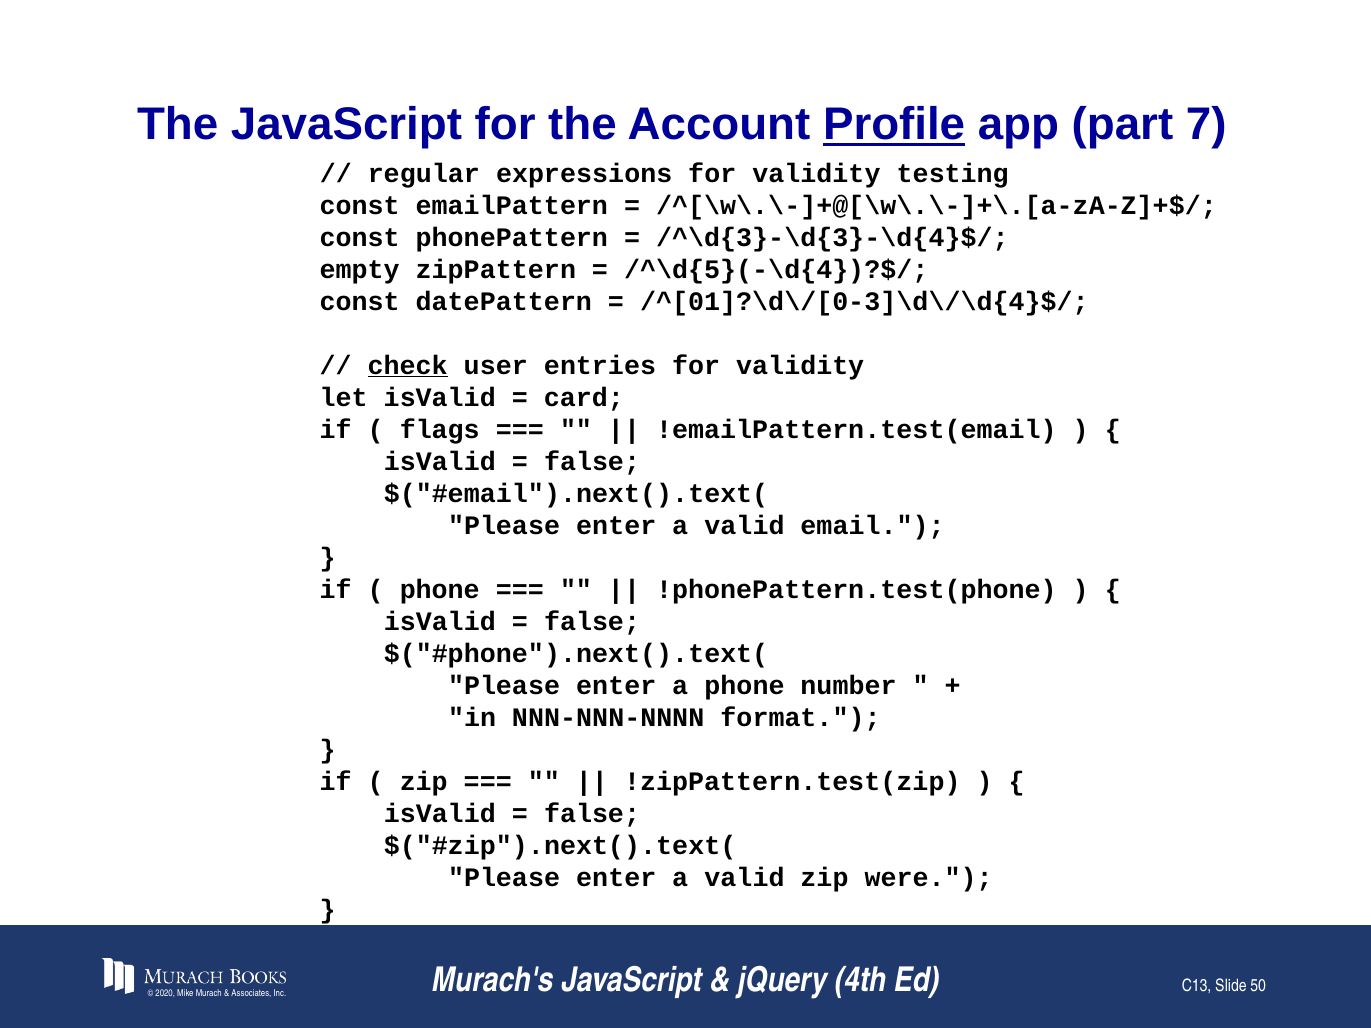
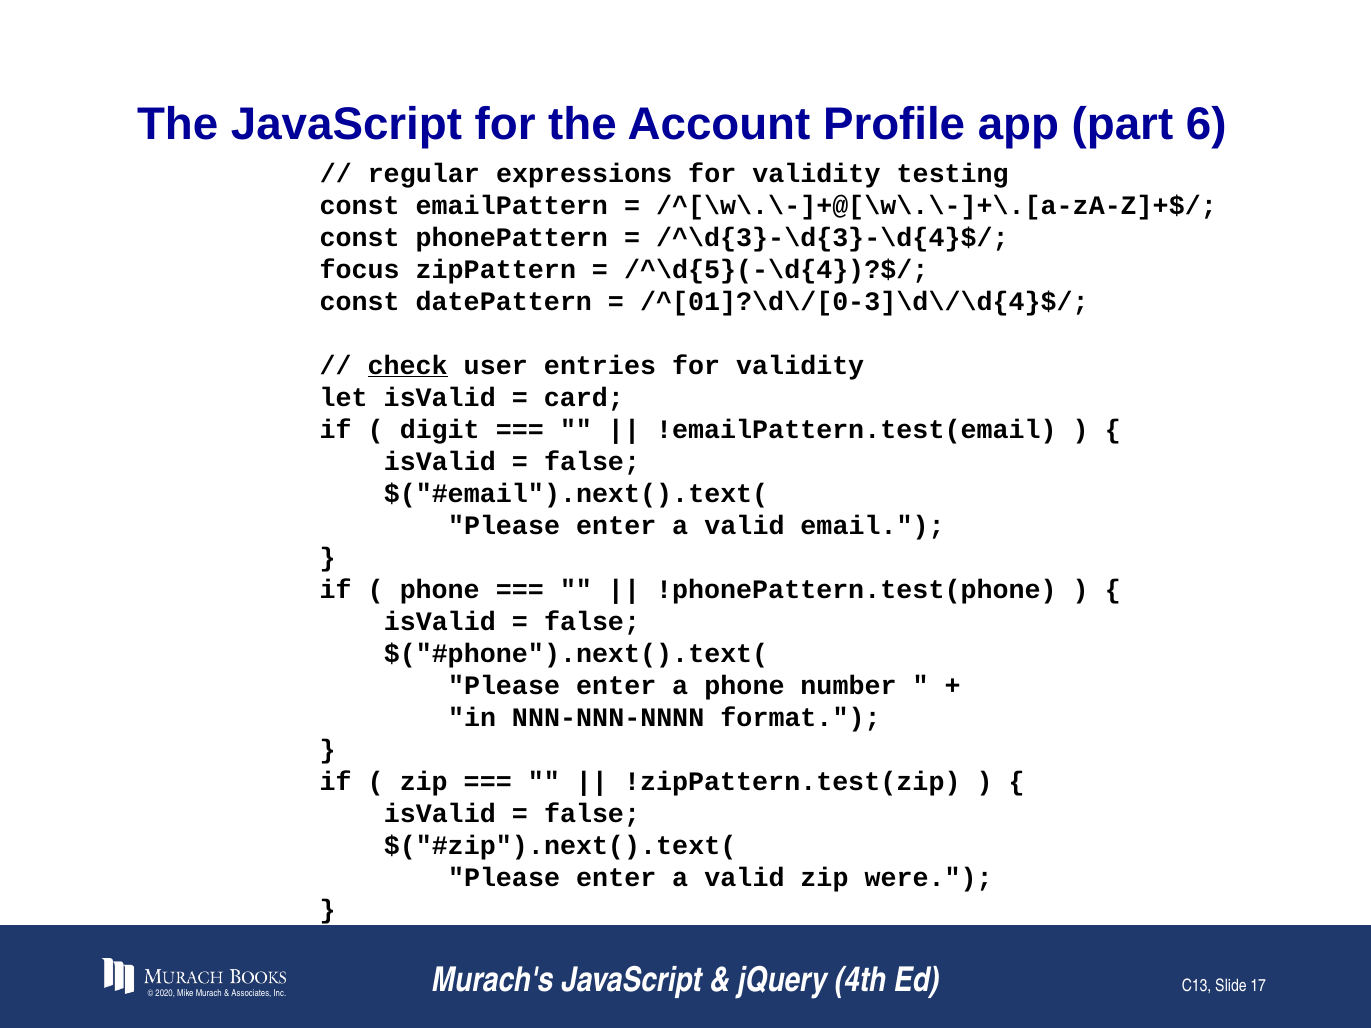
Profile underline: present -> none
7: 7 -> 6
empty: empty -> focus
flags: flags -> digit
50: 50 -> 17
